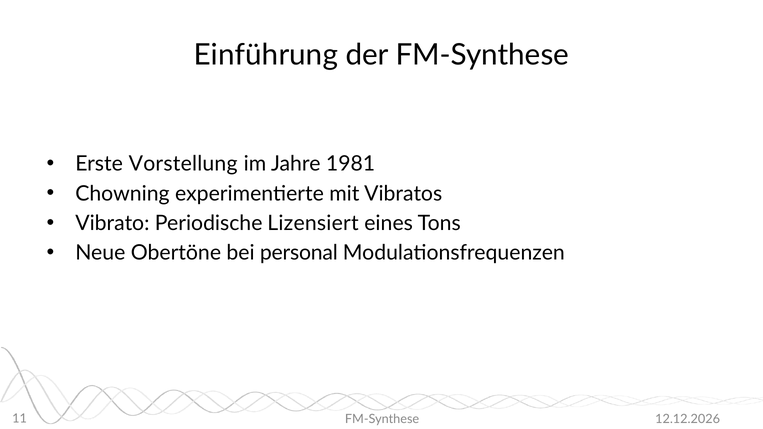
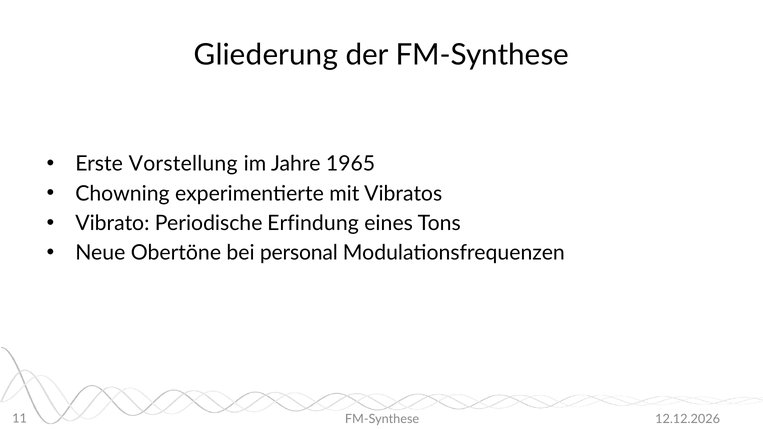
Einführung: Einführung -> Gliederung
1981: 1981 -> 1965
Lizensiert: Lizensiert -> Erfindung
